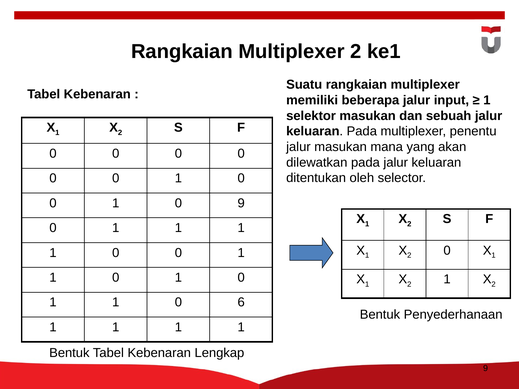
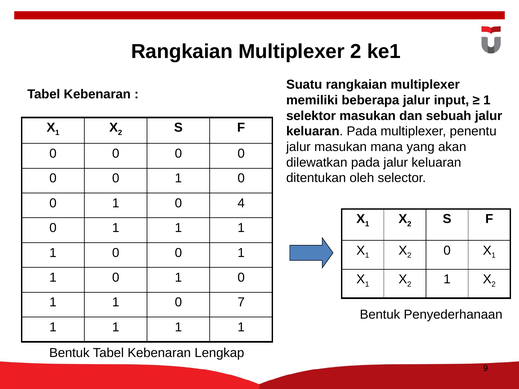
0 9: 9 -> 4
6: 6 -> 7
